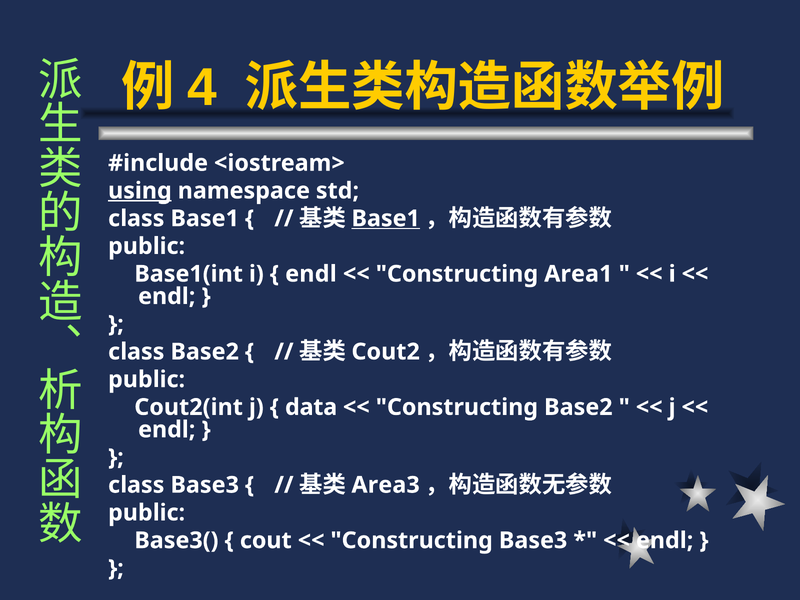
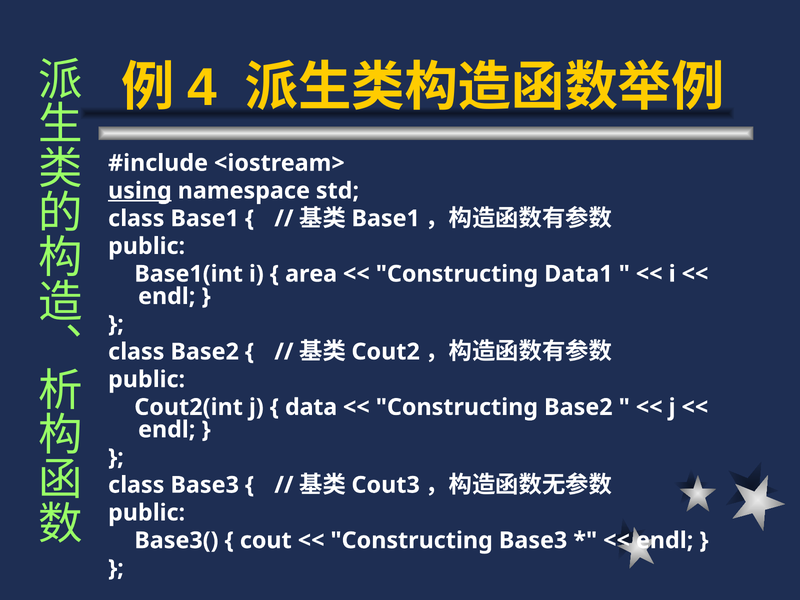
Base1 at (386, 219) underline: present -> none
endl at (311, 274): endl -> area
Area1: Area1 -> Data1
Area3: Area3 -> Cout3
